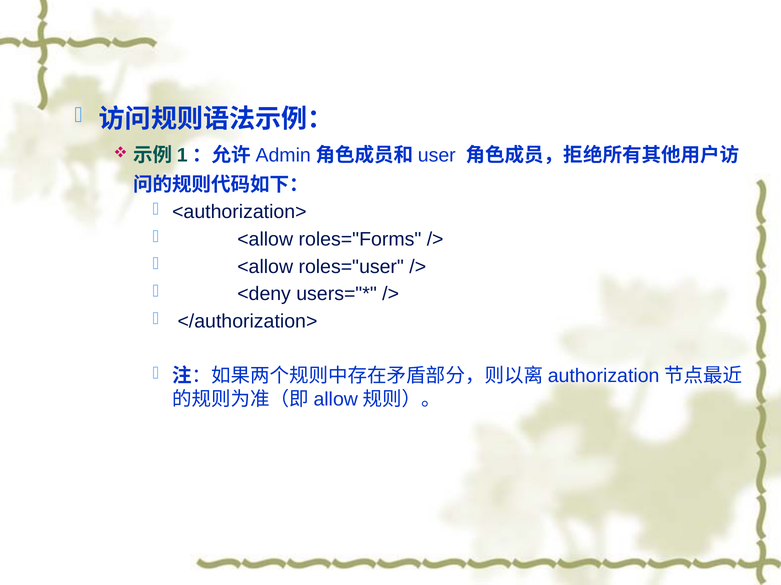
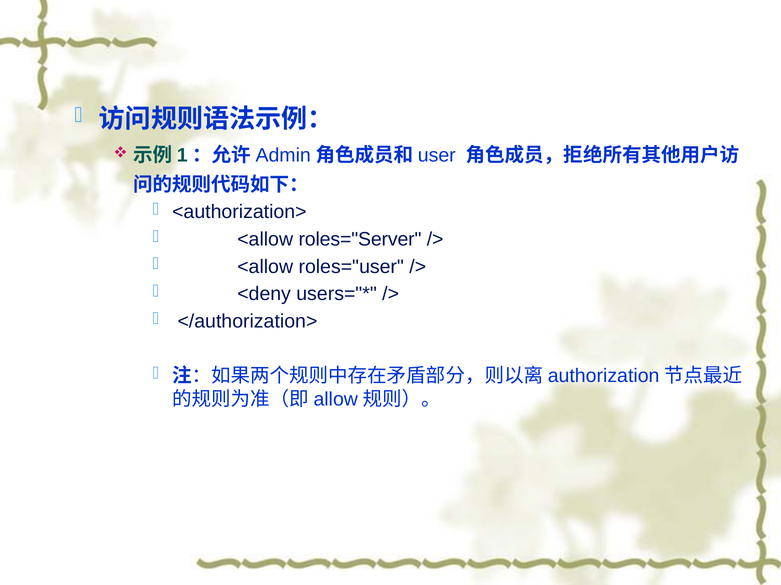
roles="Forms: roles="Forms -> roles="Server
